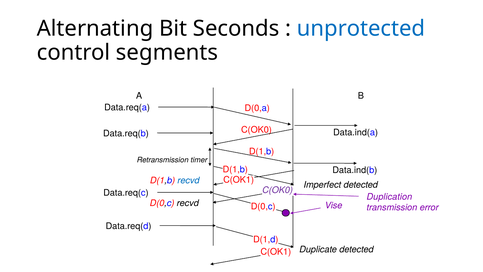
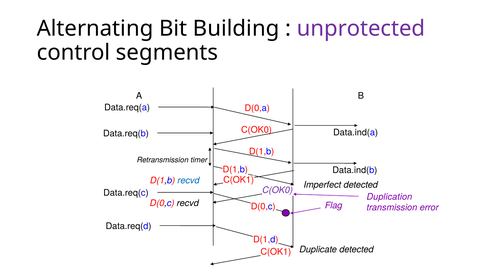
Seconds: Seconds -> Building
unprotected colour: blue -> purple
Vise: Vise -> Flag
